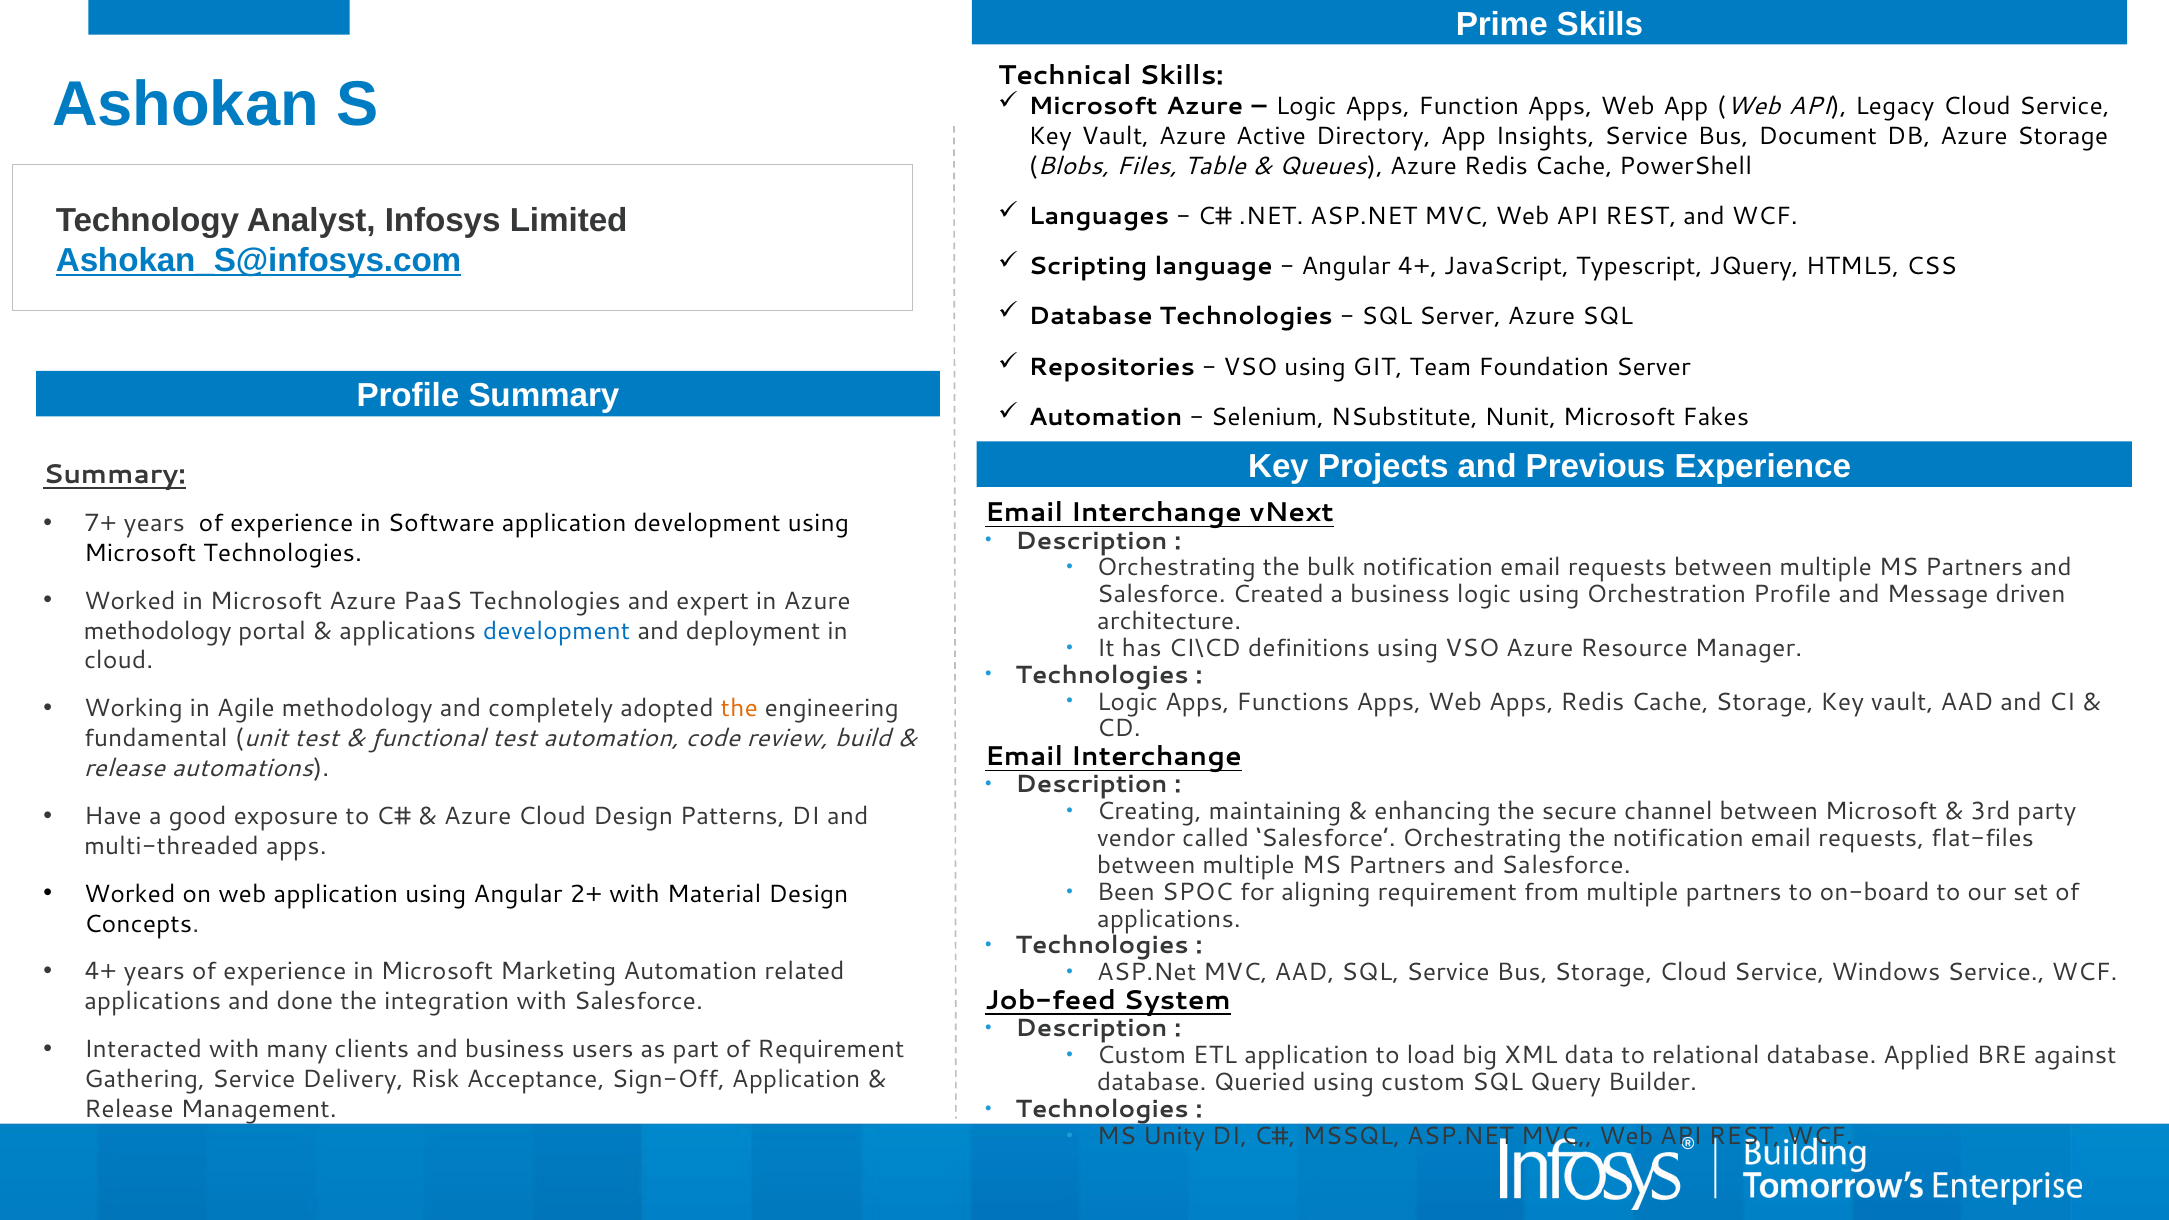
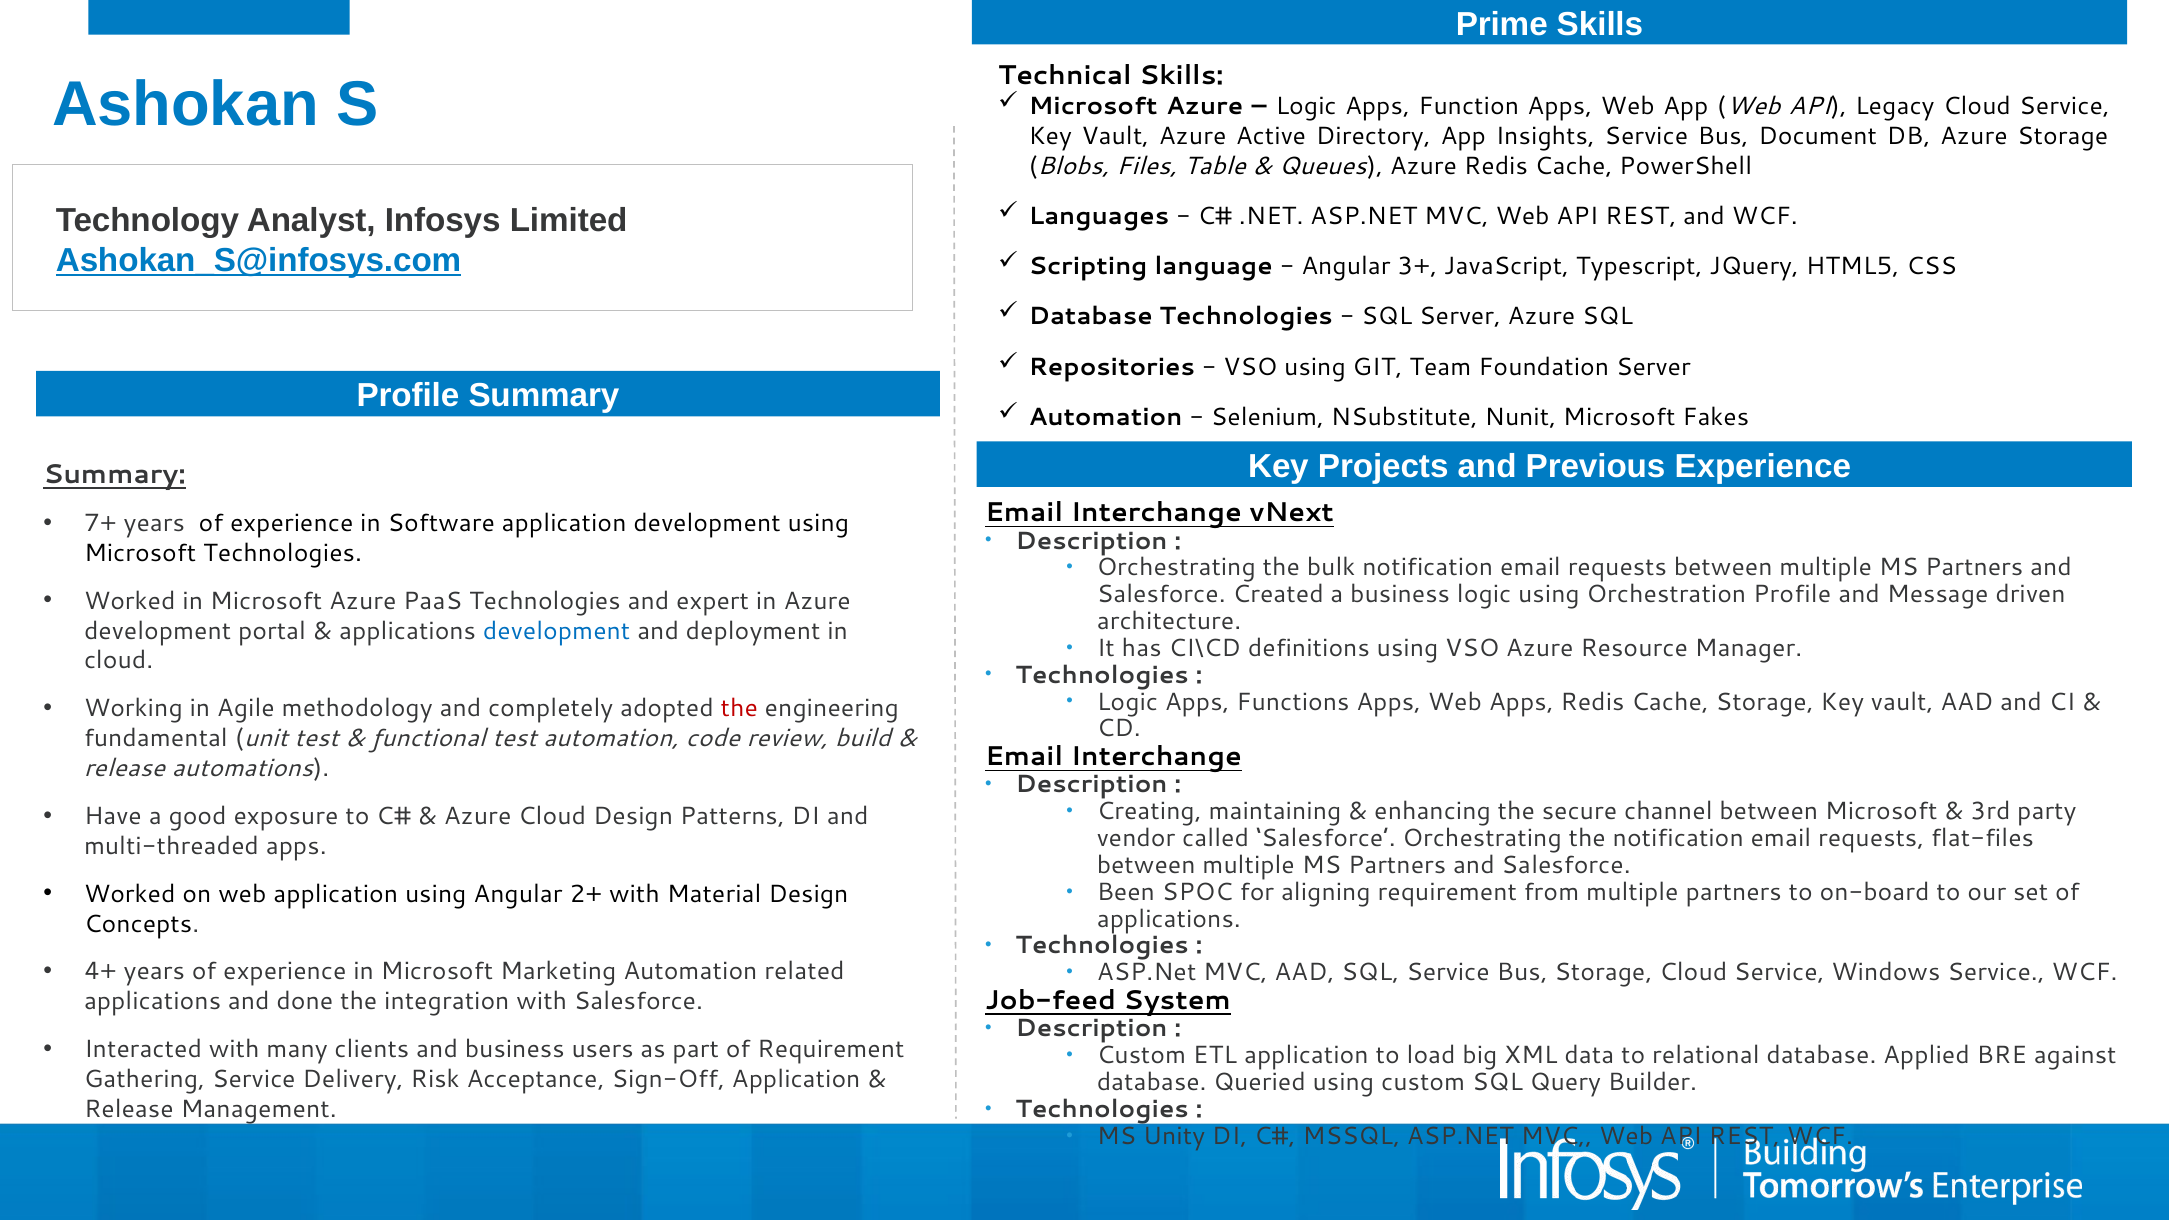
Angular 4+: 4+ -> 3+
methodology at (158, 631): methodology -> development
the at (739, 709) colour: orange -> red
